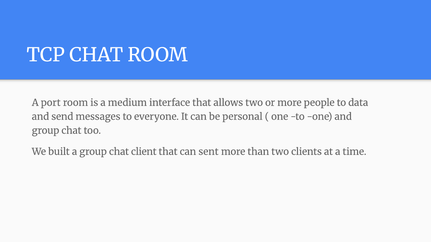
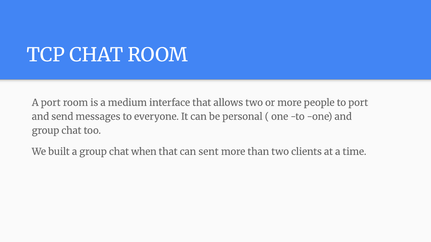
to data: data -> port
client: client -> when
